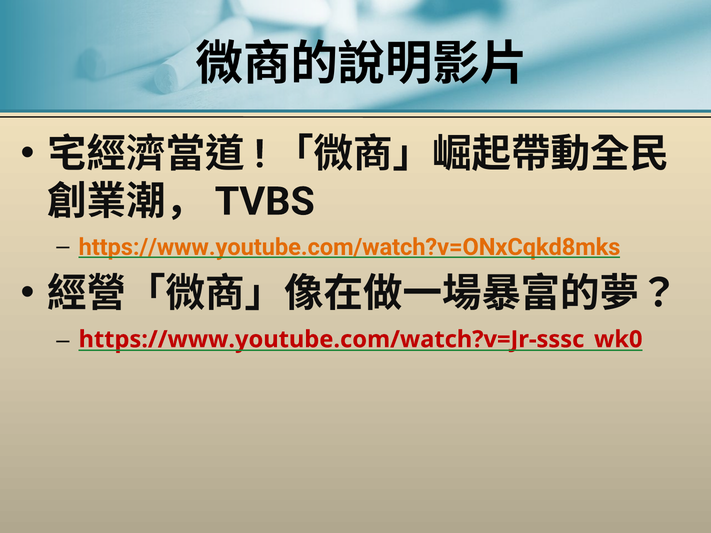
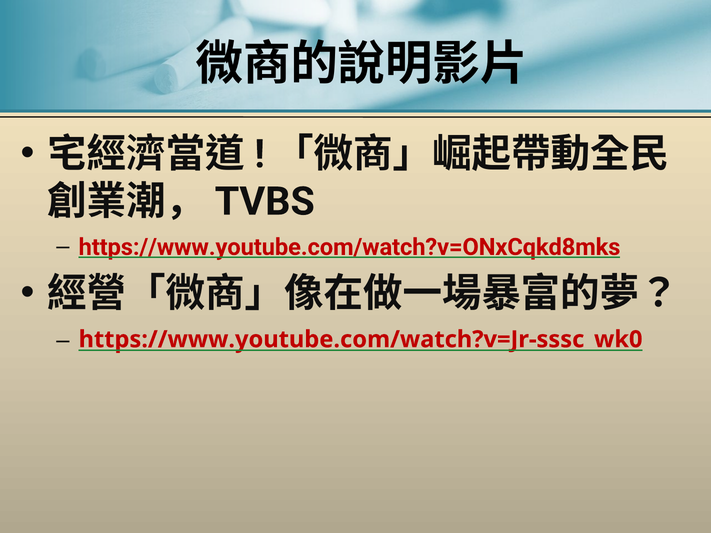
https://www.youtube.com/watch?v=ONxCqkd8mks colour: orange -> red
